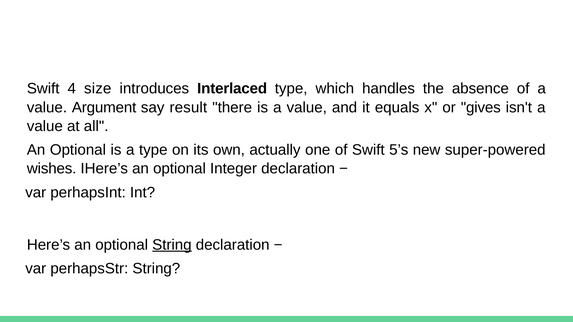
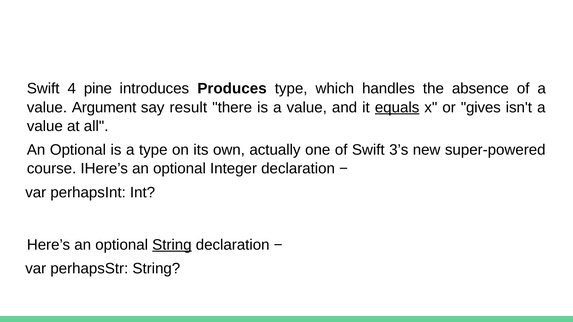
size: size -> pine
Interlaced: Interlaced -> Produces
equals underline: none -> present
5’s: 5’s -> 3’s
wishes: wishes -> course
